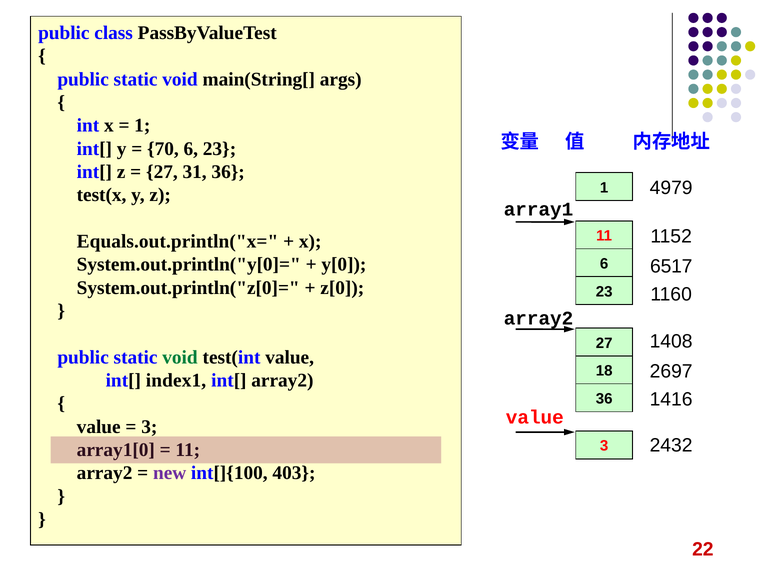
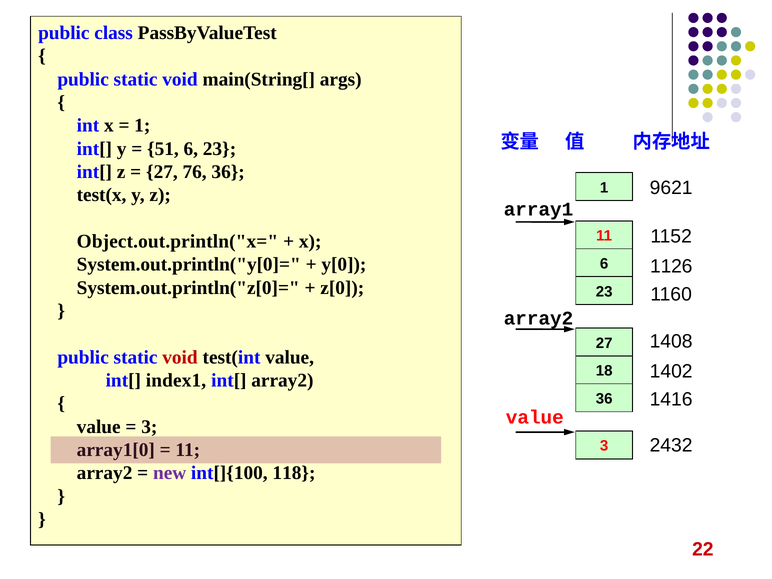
70: 70 -> 51
31: 31 -> 76
4979: 4979 -> 9621
Equals.out.println("x=: Equals.out.println("x= -> Object.out.println("x=
6517: 6517 -> 1126
void at (180, 357) colour: green -> red
2697: 2697 -> 1402
403: 403 -> 118
